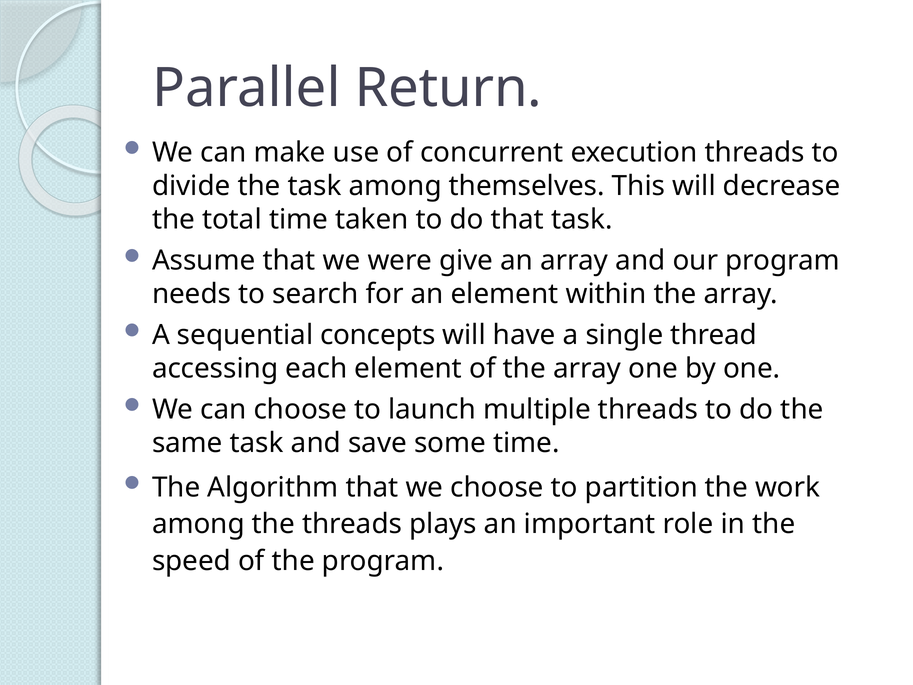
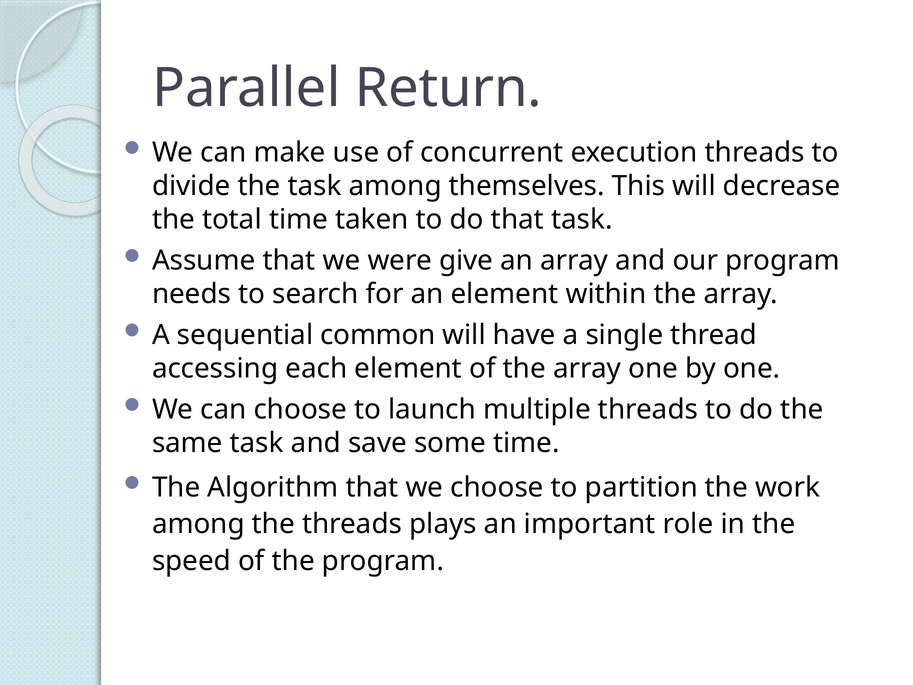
concepts: concepts -> common
